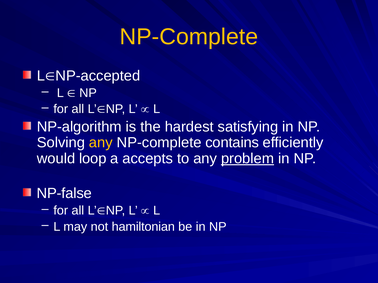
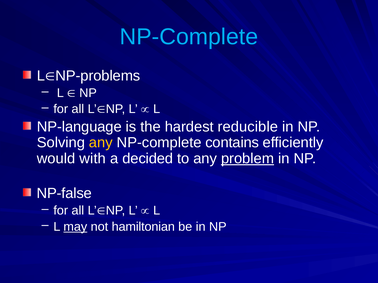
NP-Complete at (189, 37) colour: yellow -> light blue
NP-accepted: NP-accepted -> NP-problems
NP-algorithm: NP-algorithm -> NP-language
satisfying: satisfying -> reducible
loop: loop -> with
accepts: accepts -> decided
may underline: none -> present
